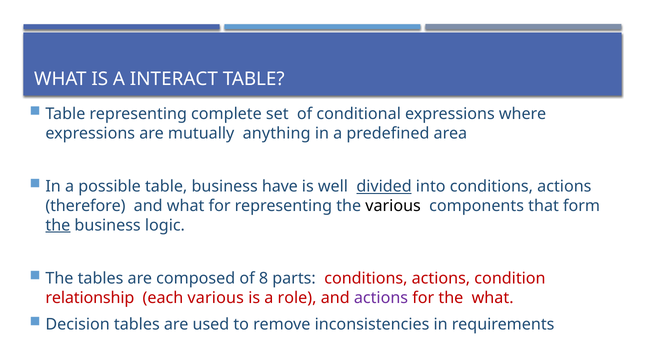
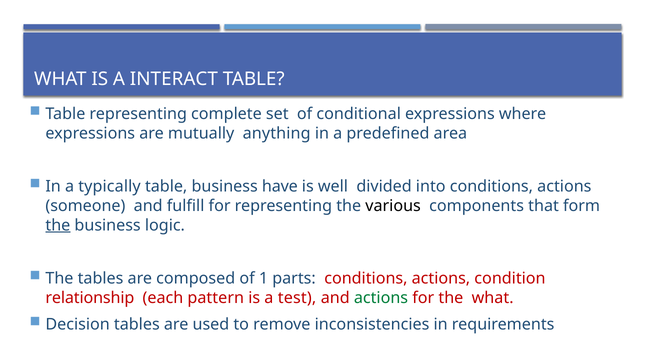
possible: possible -> typically
divided underline: present -> none
therefore: therefore -> someone
and what: what -> fulfill
8: 8 -> 1
each various: various -> pattern
role: role -> test
actions at (381, 298) colour: purple -> green
